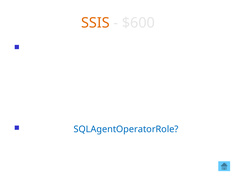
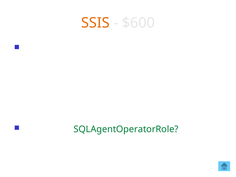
SQLAgentOperatorRole colour: blue -> green
